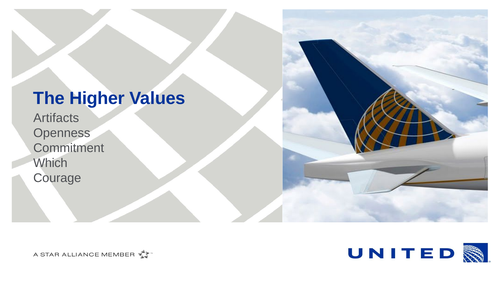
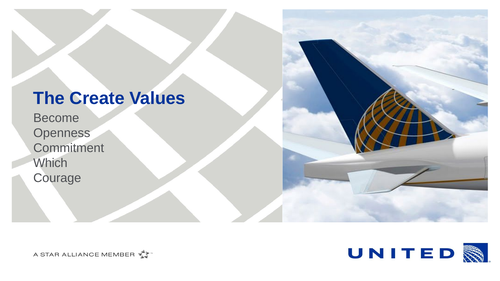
Higher: Higher -> Create
Artifacts: Artifacts -> Become
